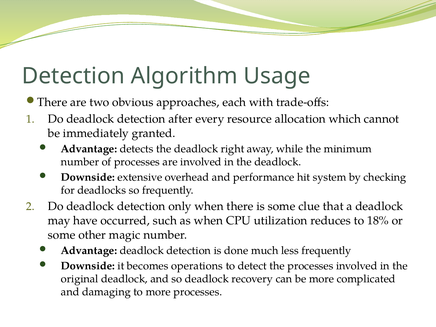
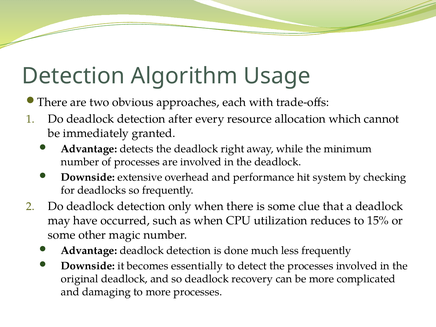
18%: 18% -> 15%
operations: operations -> essentially
